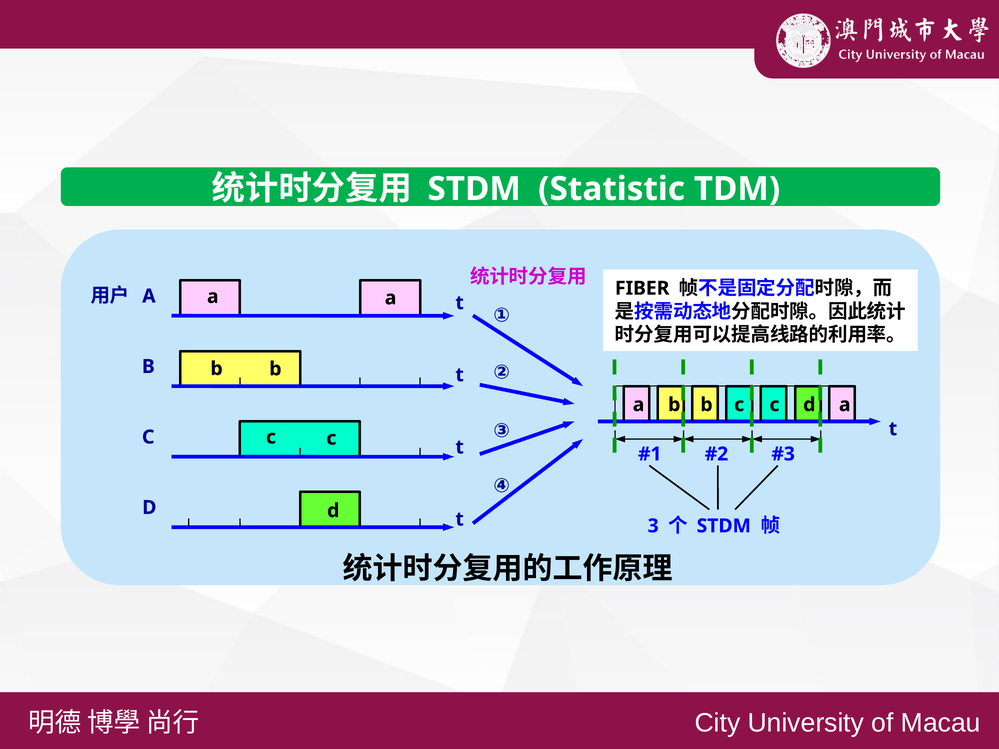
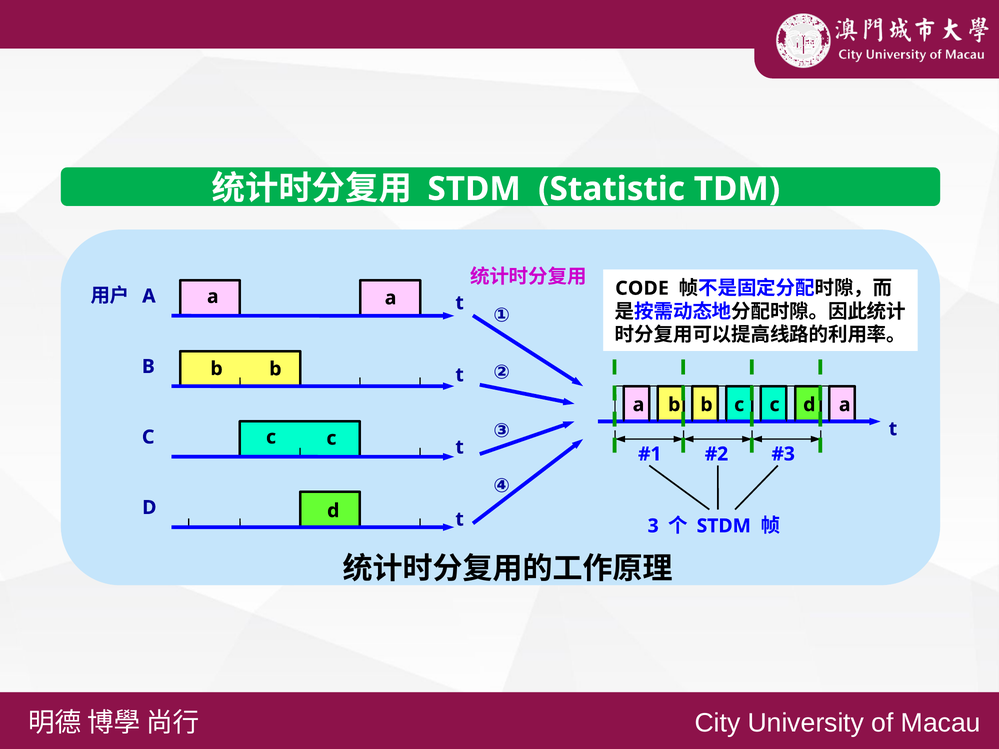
FIBER: FIBER -> CODE
